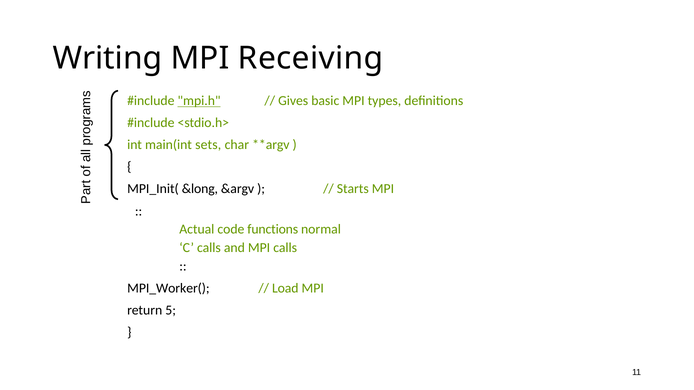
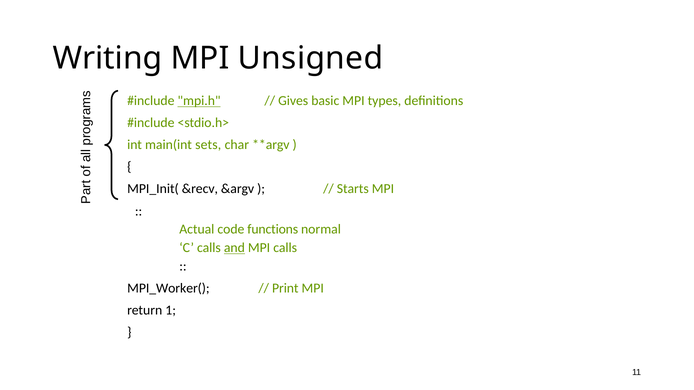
Receiving: Receiving -> Unsigned
&long: &long -> &recv
and underline: none -> present
Load: Load -> Print
5: 5 -> 1
